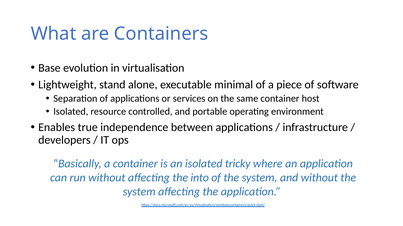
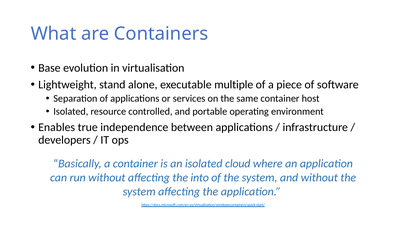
minimal: minimal -> multiple
tricky: tricky -> cloud
